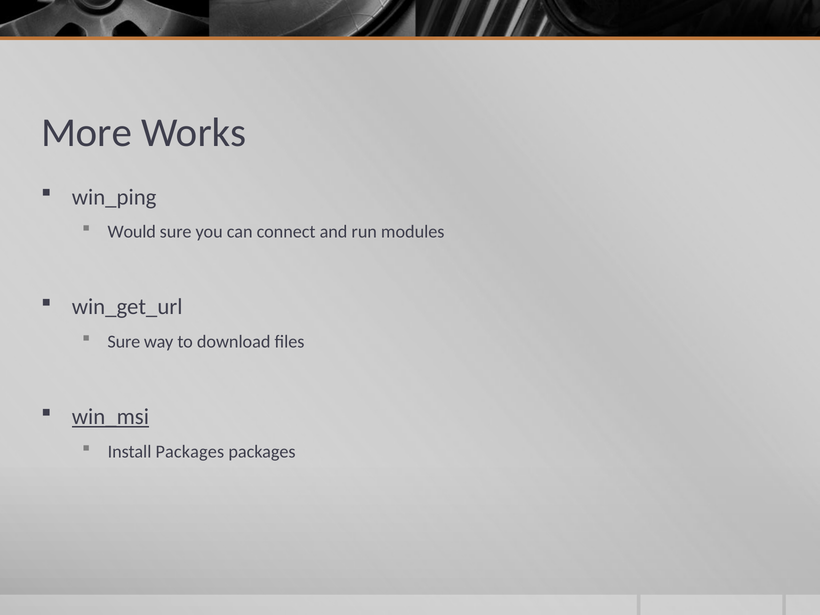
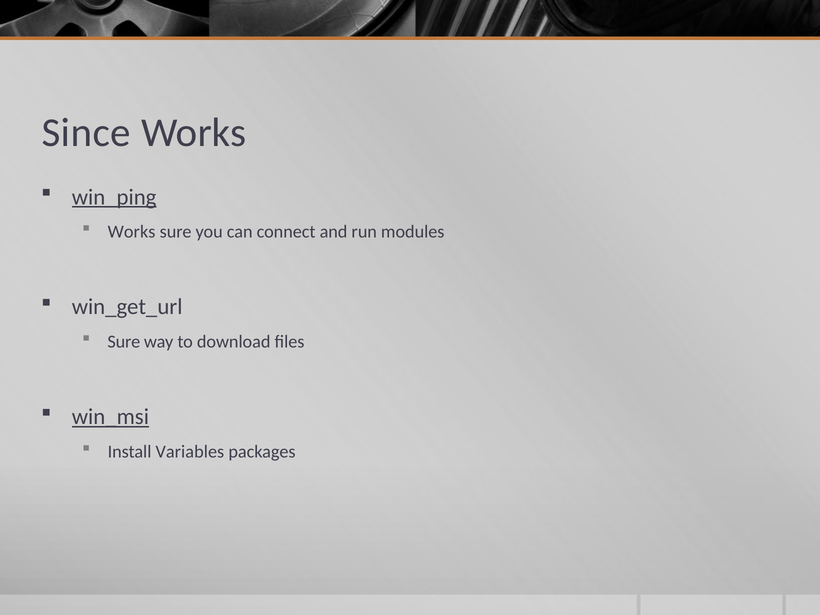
More: More -> Since
win_ping underline: none -> present
Would at (132, 232): Would -> Works
Install Packages: Packages -> Variables
